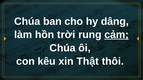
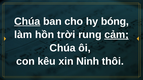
Chúa at (27, 21) underline: none -> present
dâng: dâng -> bóng
Thật: Thật -> Ninh
